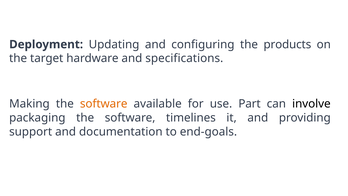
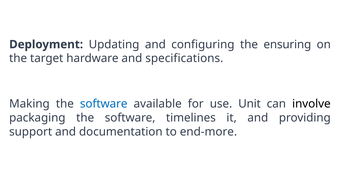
products: products -> ensuring
software at (104, 104) colour: orange -> blue
Part: Part -> Unit
end-goals: end-goals -> end-more
